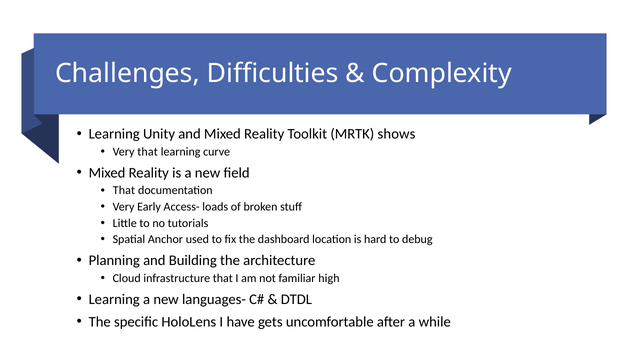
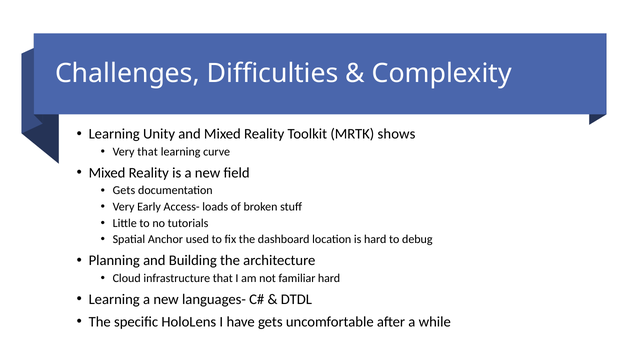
That at (124, 191): That -> Gets
familiar high: high -> hard
